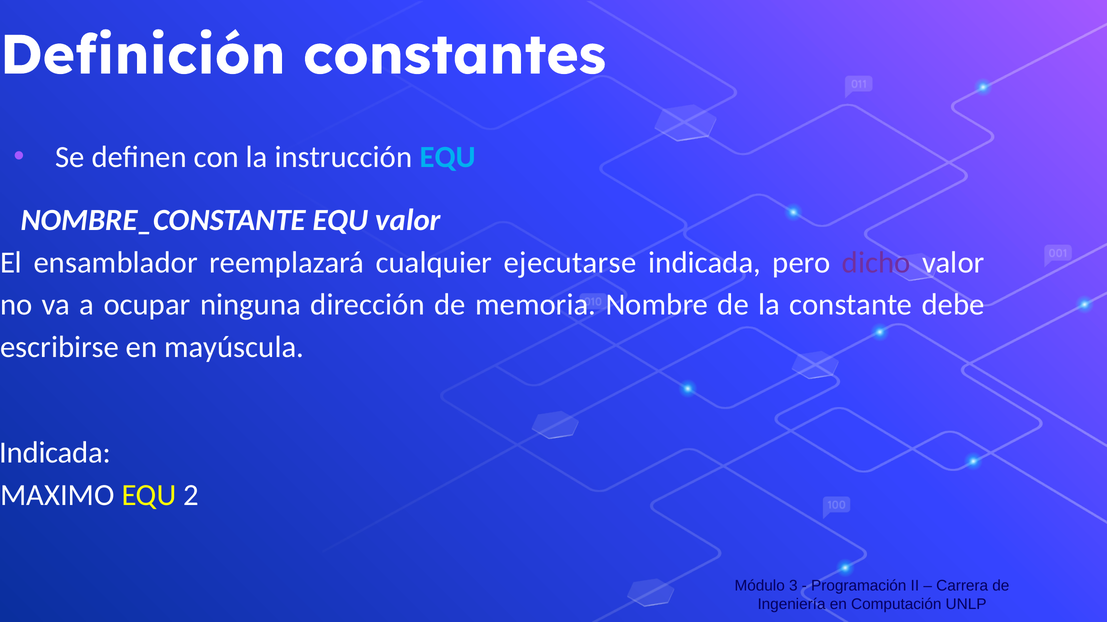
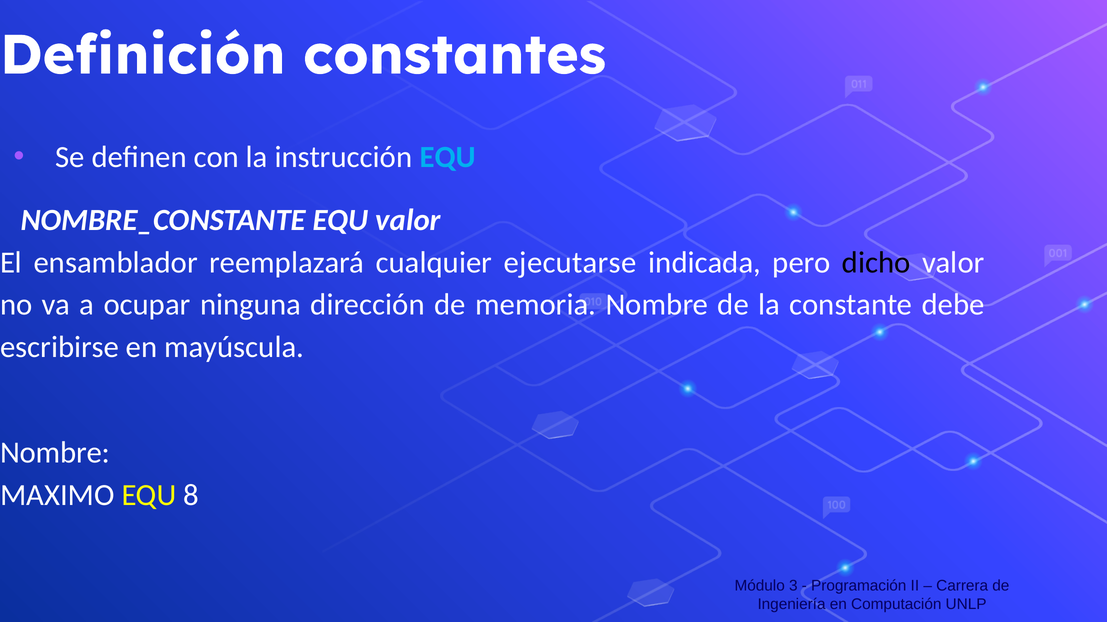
dicho colour: purple -> black
Indicada at (55, 453): Indicada -> Nombre
2: 2 -> 8
